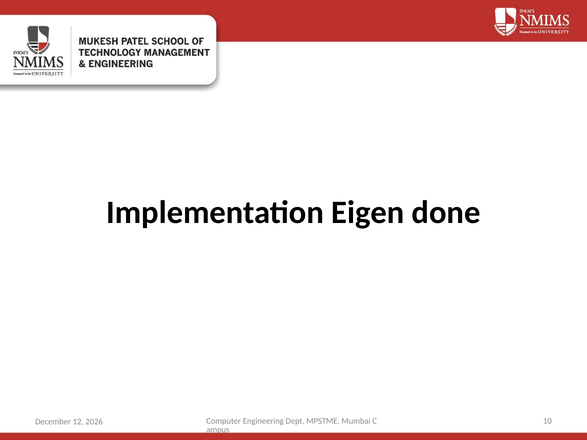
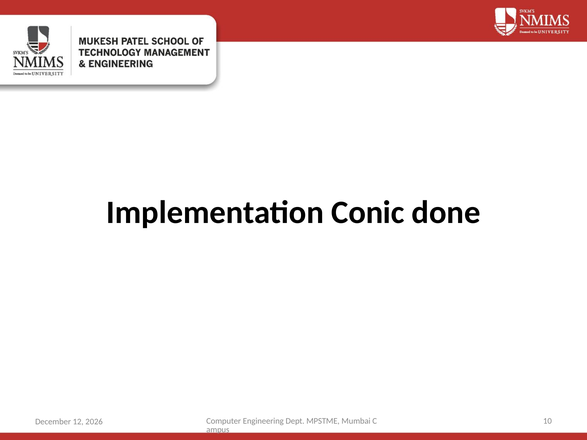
Eigen: Eigen -> Conic
